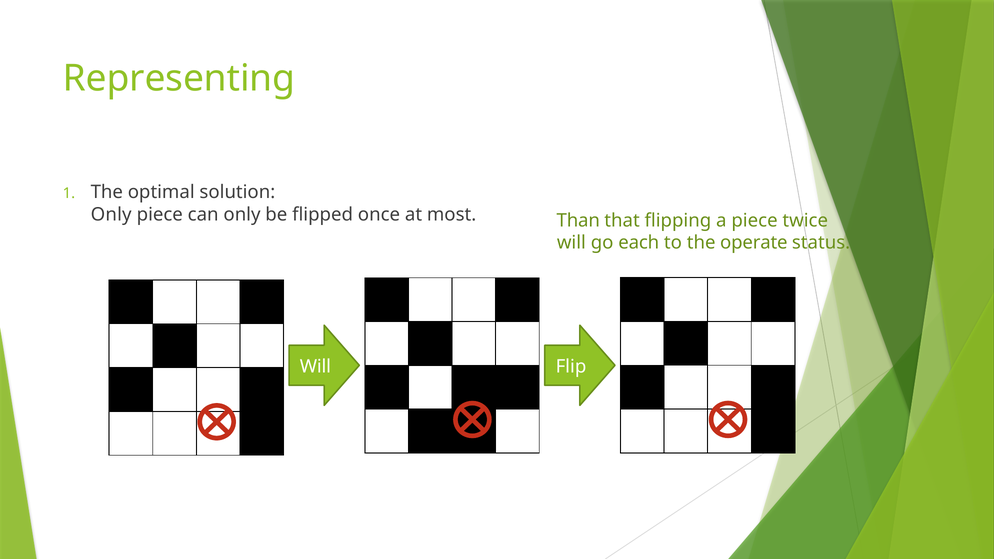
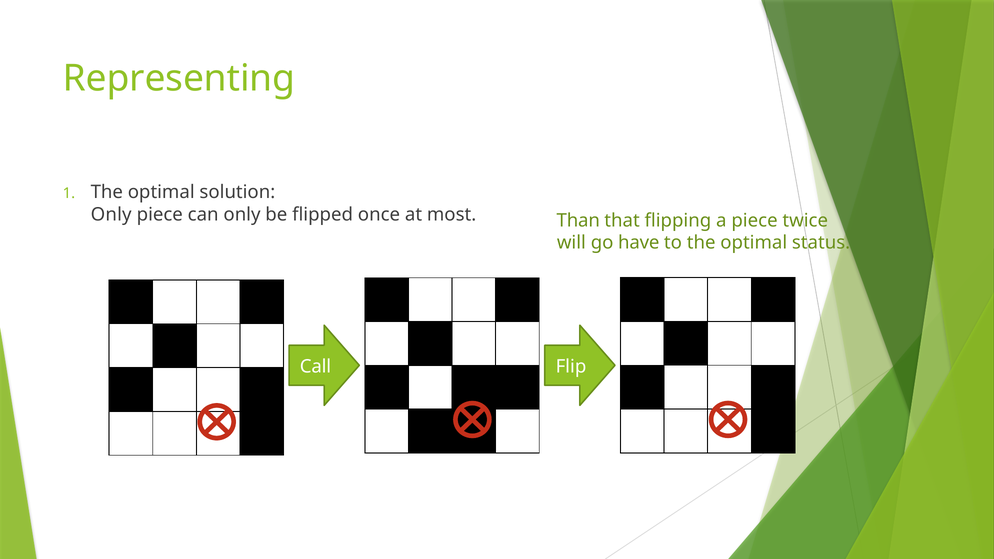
each: each -> have
to the operate: operate -> optimal
Will at (315, 367): Will -> Call
